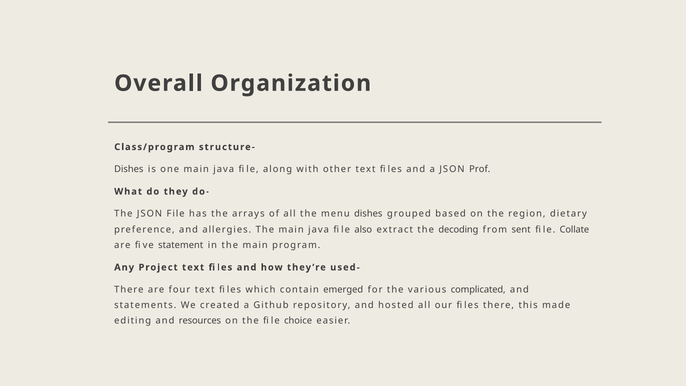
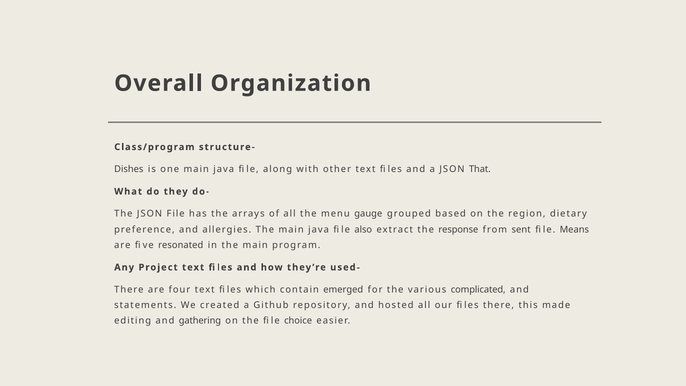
Prof: Prof -> That
menu dishes: dishes -> gauge
decoding: decoding -> response
Collate: Collate -> Means
statement: statement -> resonated
resources: resources -> gathering
